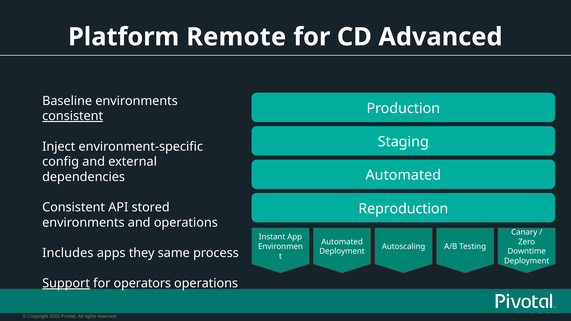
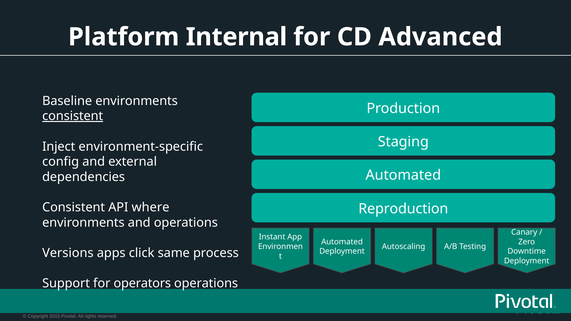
Remote: Remote -> Internal
stored: stored -> where
Includes: Includes -> Versions
they: they -> click
Support underline: present -> none
